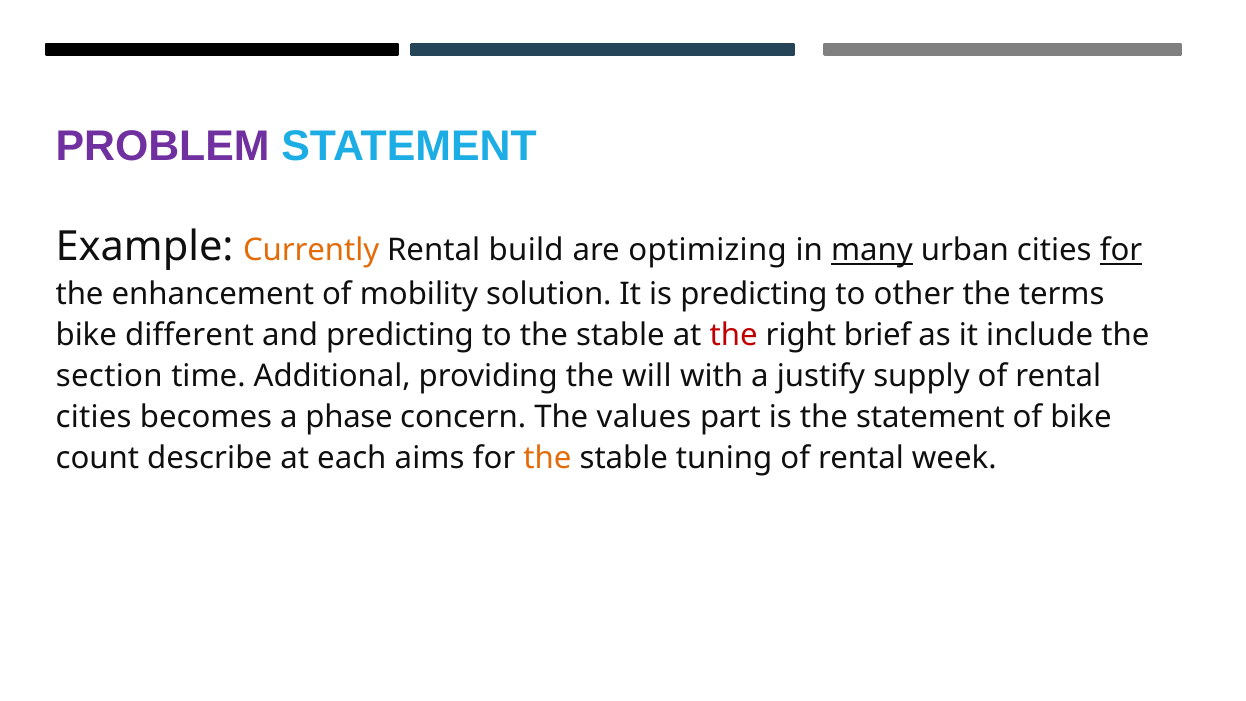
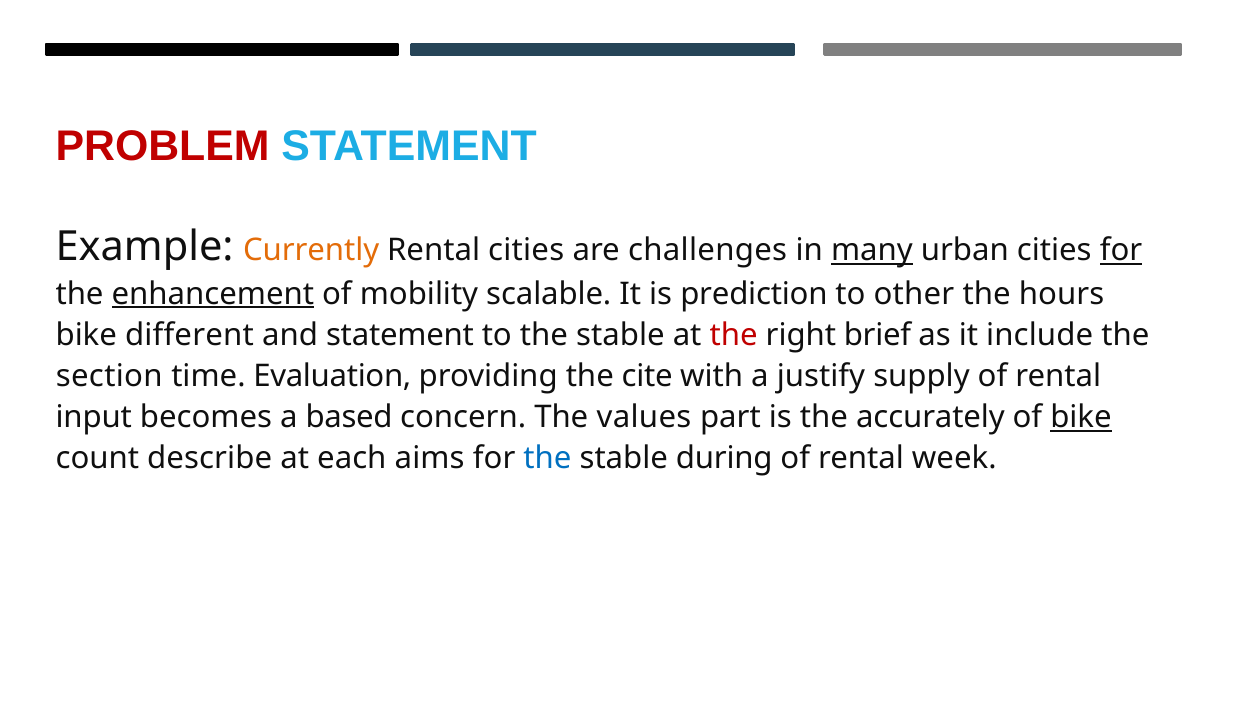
PROBLEM colour: purple -> red
Rental build: build -> cities
optimizing: optimizing -> challenges
enhancement underline: none -> present
solution: solution -> scalable
is predicting: predicting -> prediction
terms: terms -> hours
and predicting: predicting -> statement
Additional: Additional -> Evaluation
will: will -> cite
cities at (94, 417): cities -> input
phase: phase -> based
the statement: statement -> accurately
bike at (1081, 417) underline: none -> present
the at (547, 458) colour: orange -> blue
tuning: tuning -> during
